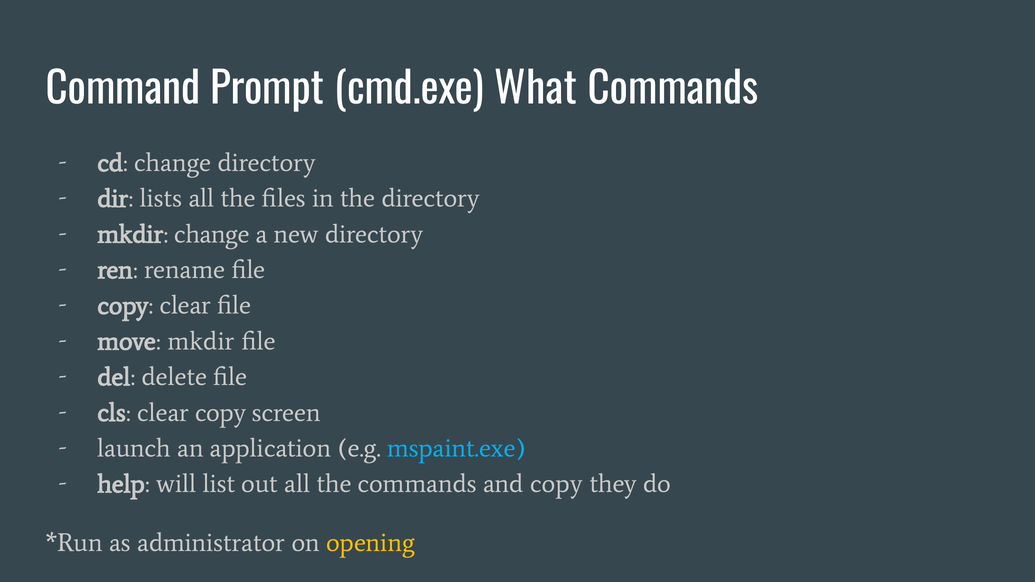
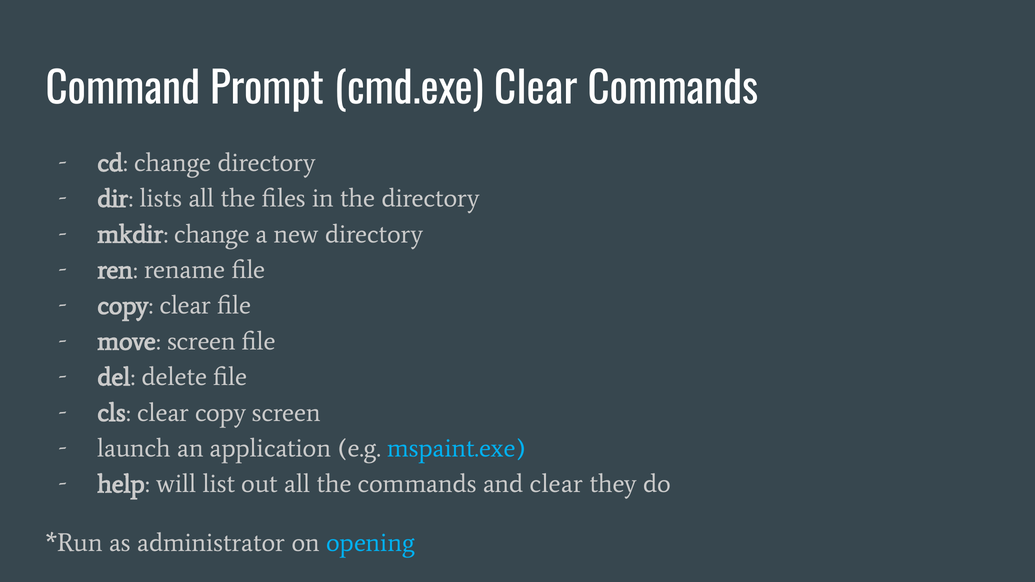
cmd.exe What: What -> Clear
move mkdir: mkdir -> screen
and copy: copy -> clear
opening colour: yellow -> light blue
